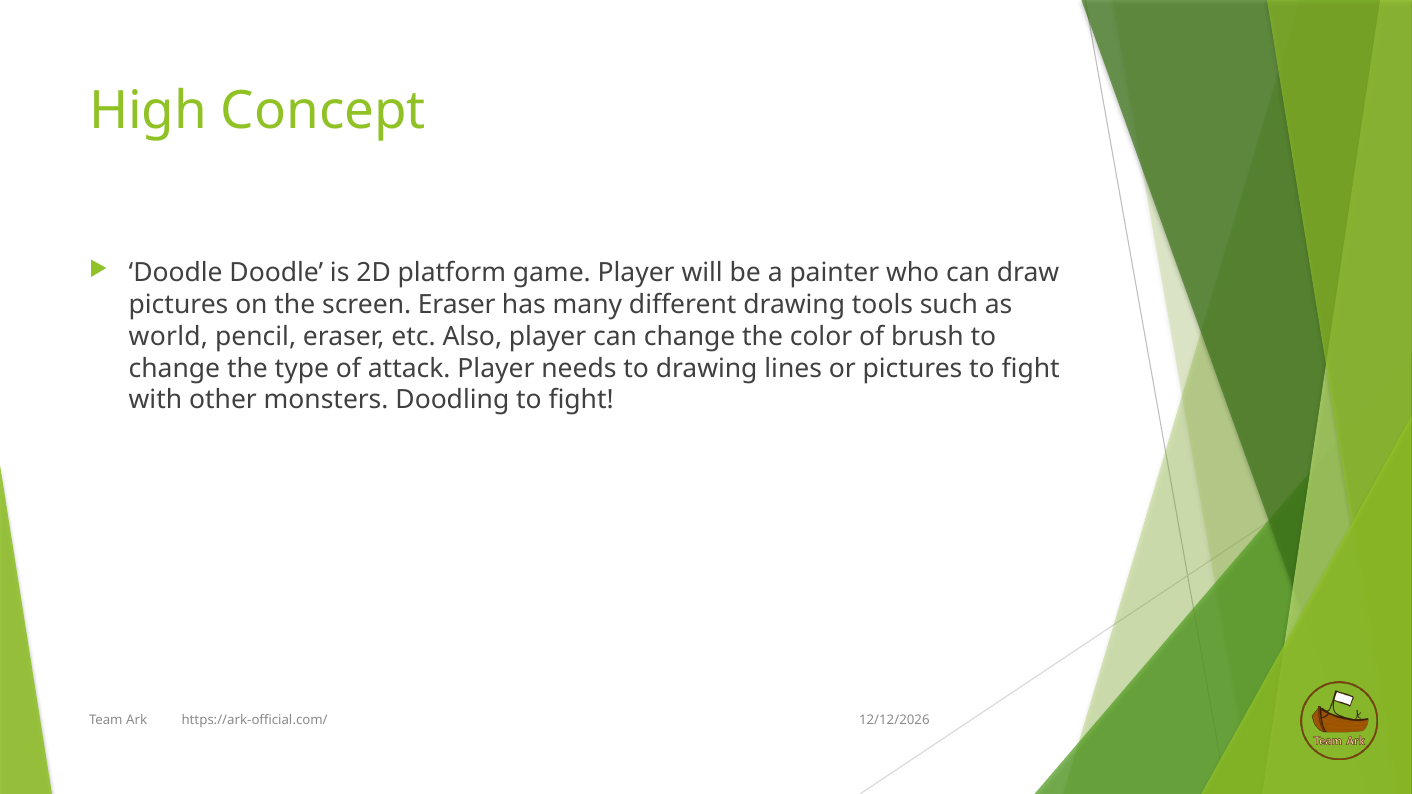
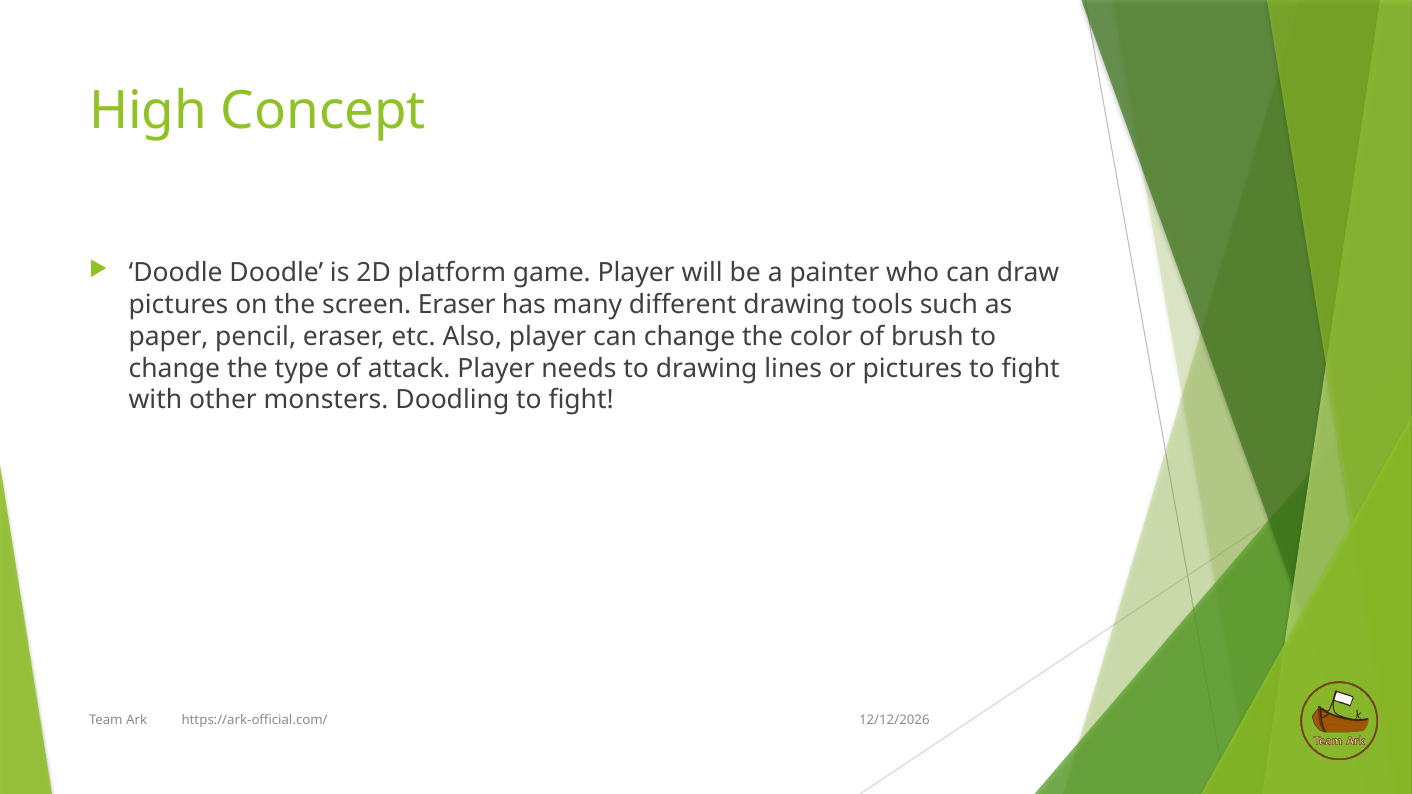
world: world -> paper
